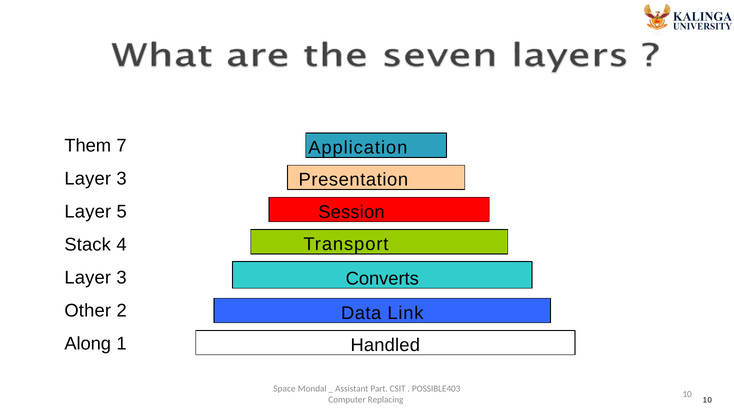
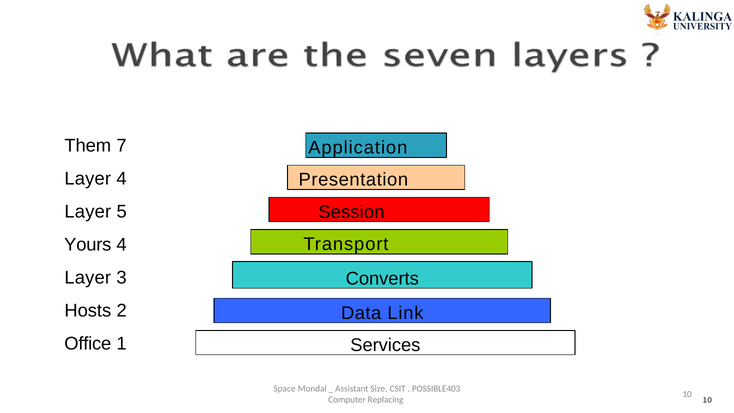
3 at (122, 178): 3 -> 4
Stack: Stack -> Yours
Other: Other -> Hosts
Along: Along -> Office
Handled: Handled -> Services
Part: Part -> Size
